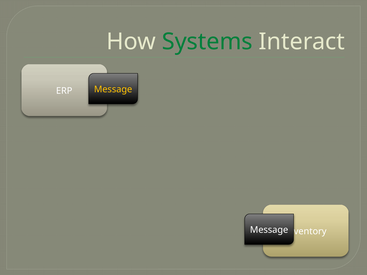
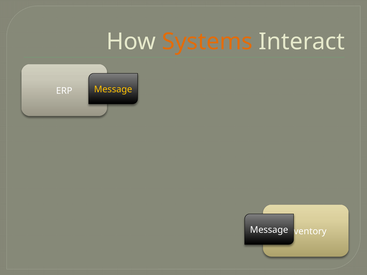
Systems colour: green -> orange
